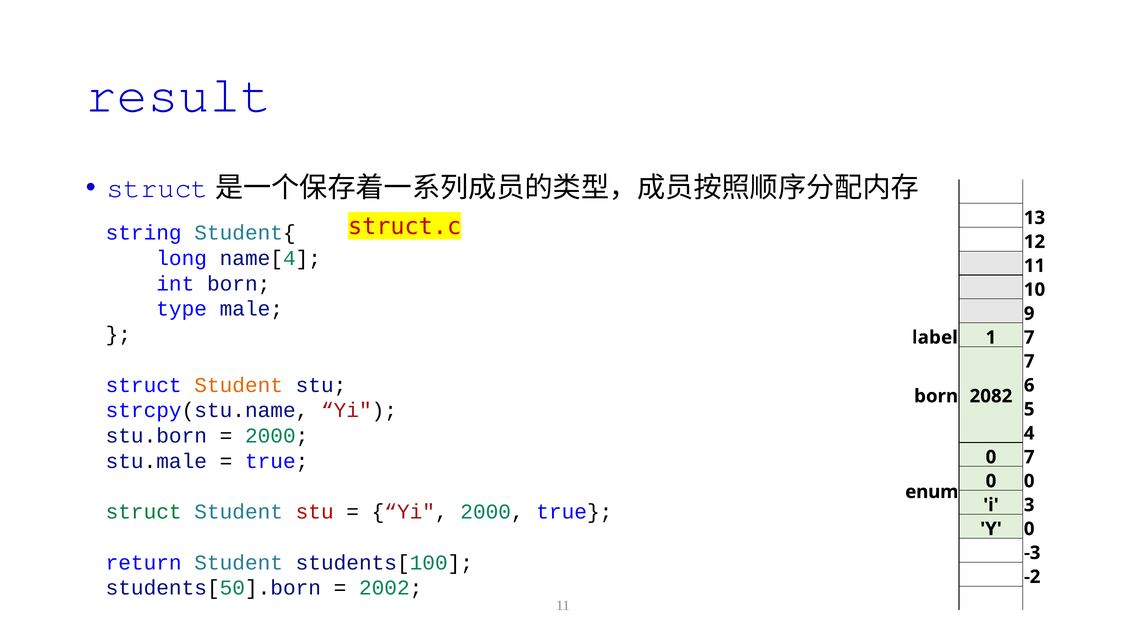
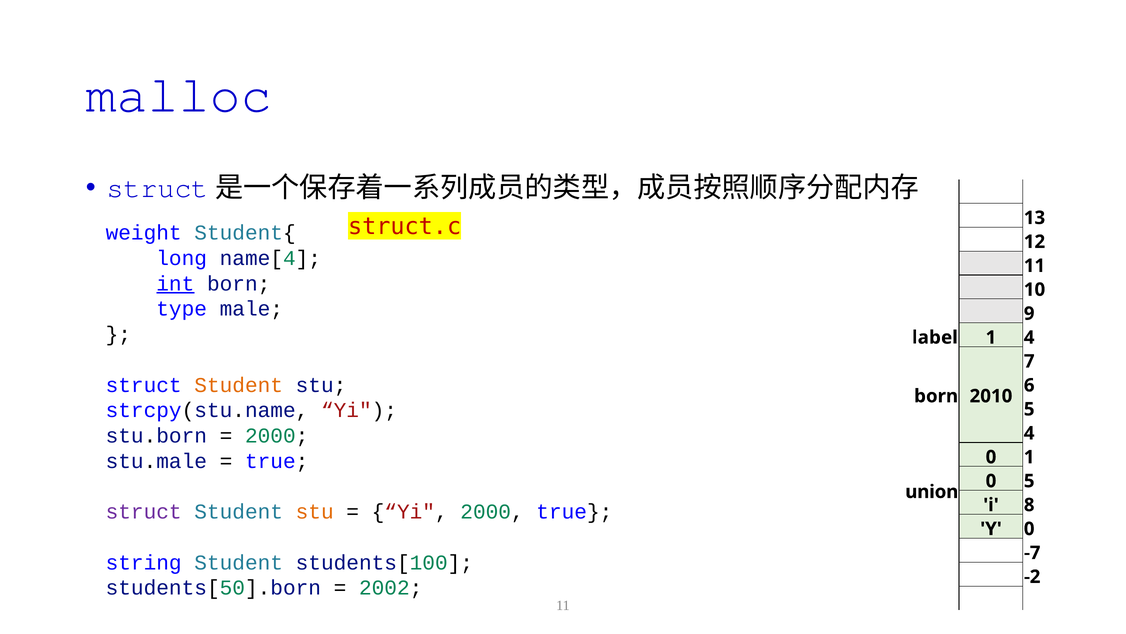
result: result -> malloc
string: string -> weight
int underline: none -> present
7 at (1029, 337): 7 -> 4
2082: 2082 -> 2010
7 at (1029, 457): 7 -> 1
0 at (1029, 481): 0 -> 5
enum: enum -> union
3: 3 -> 8
struct at (144, 511) colour: green -> purple
stu at (315, 511) colour: red -> orange
-3: -3 -> -7
return: return -> string
